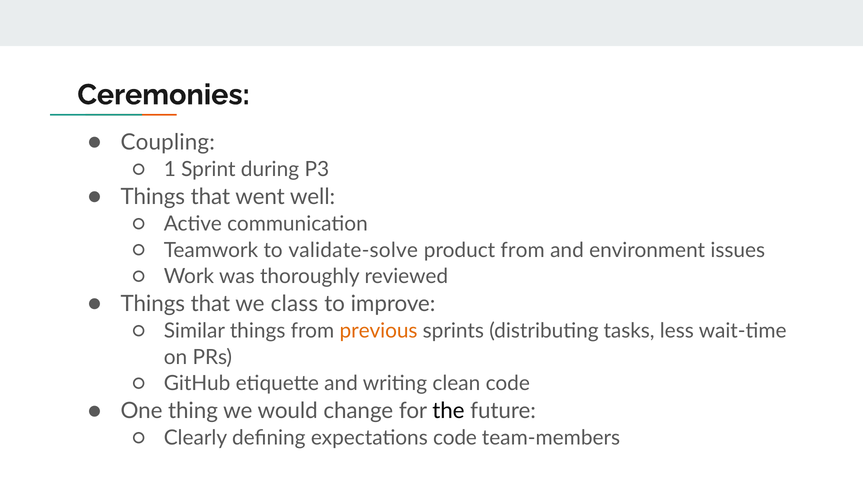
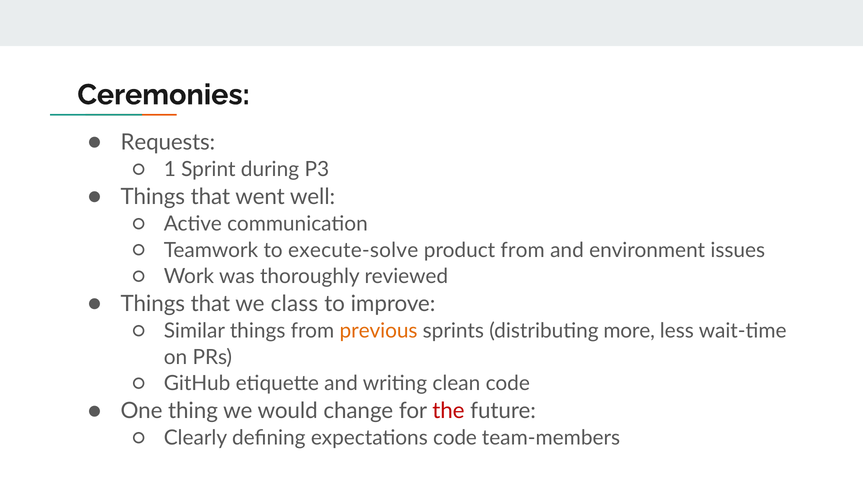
Coupling: Coupling -> Requests
validate-solve: validate-solve -> execute-solve
tasks: tasks -> more
the colour: black -> red
